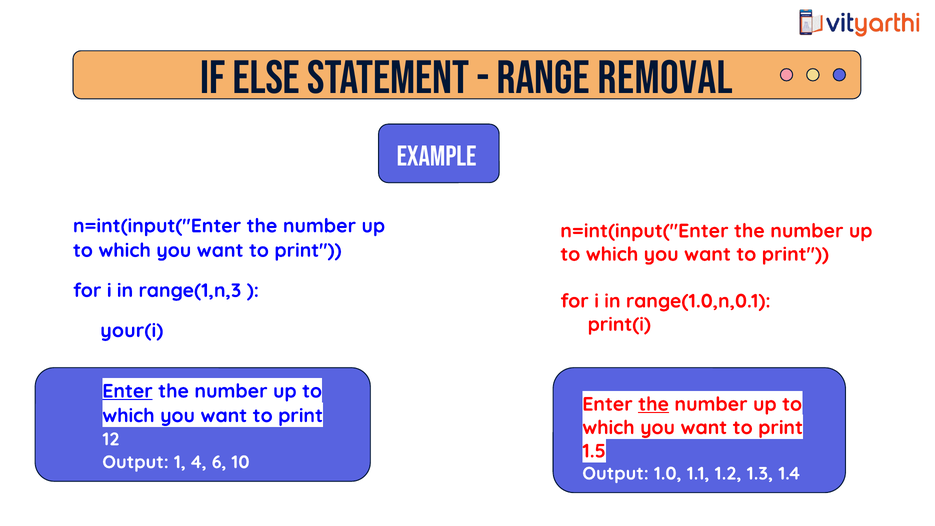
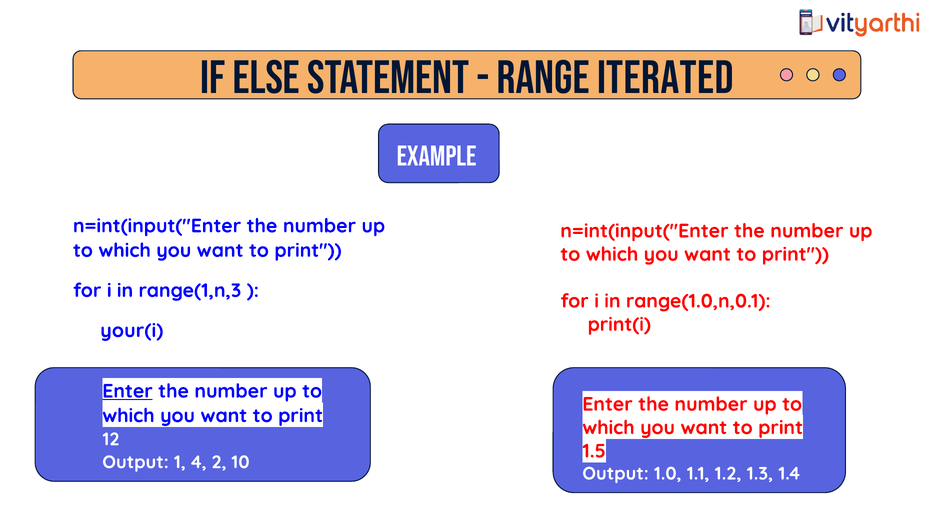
Removal: Removal -> Iterated
the at (654, 404) underline: present -> none
6: 6 -> 2
